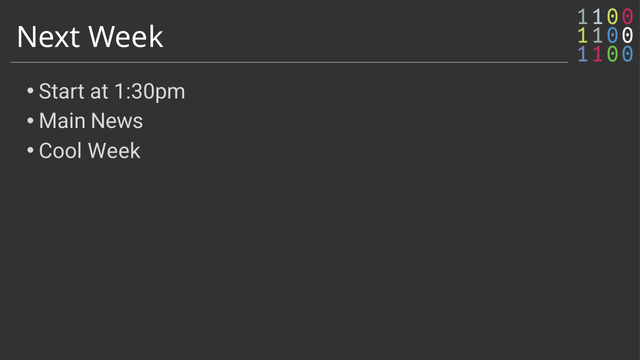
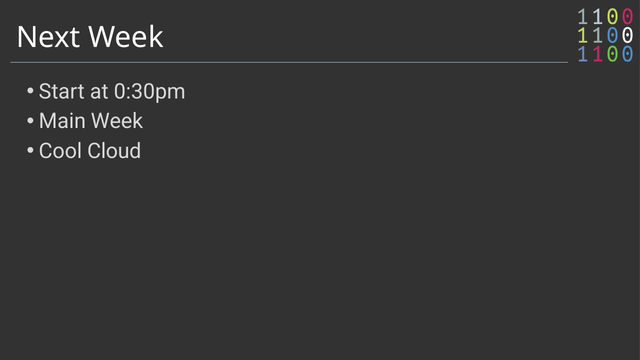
1:30pm: 1:30pm -> 0:30pm
Main News: News -> Week
Cool Week: Week -> Cloud
